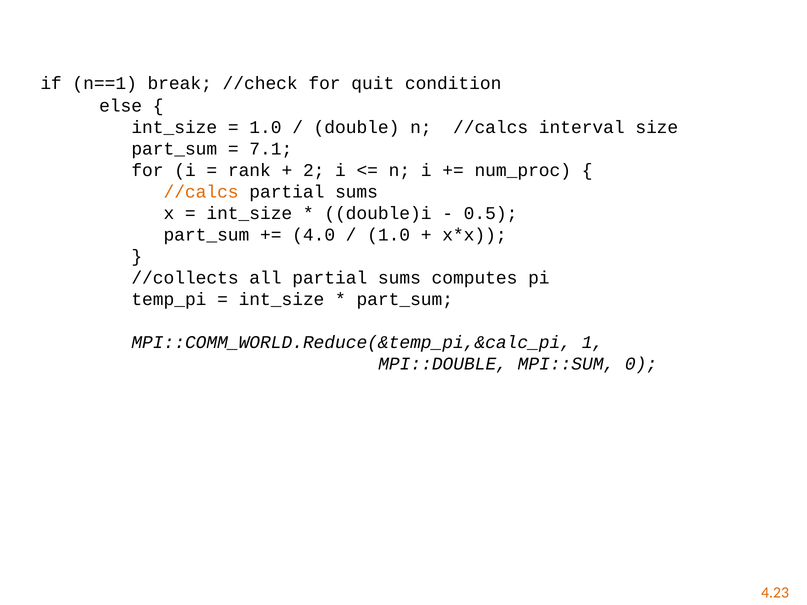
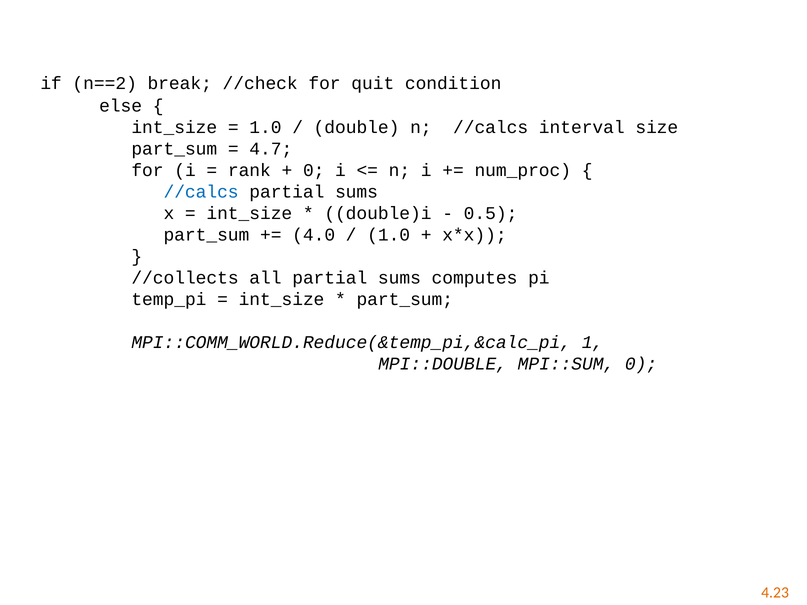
n==1: n==1 -> n==2
7.1: 7.1 -> 4.7
2 at (314, 171): 2 -> 0
//calcs at (201, 192) colour: orange -> blue
